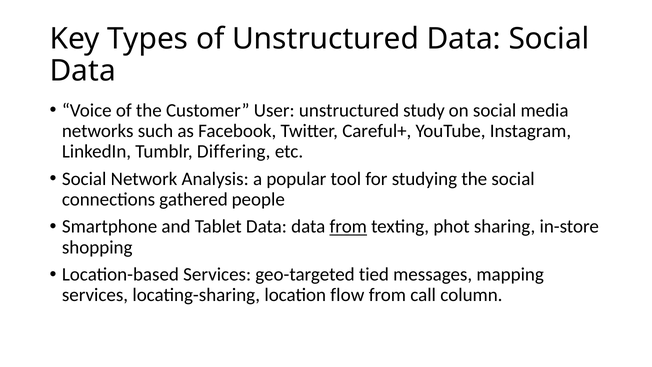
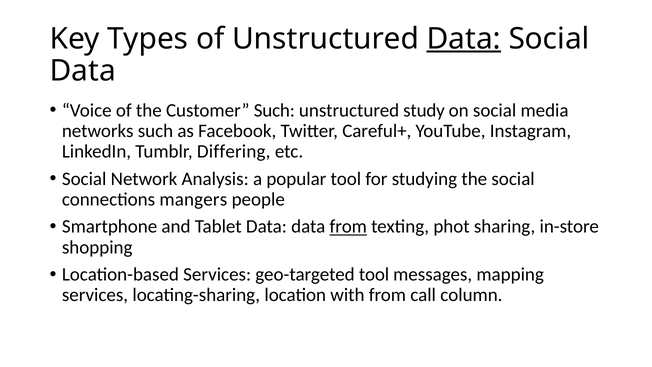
Data at (464, 39) underline: none -> present
Customer User: User -> Such
gathered: gathered -> mangers
geo-targeted tied: tied -> tool
flow: flow -> with
